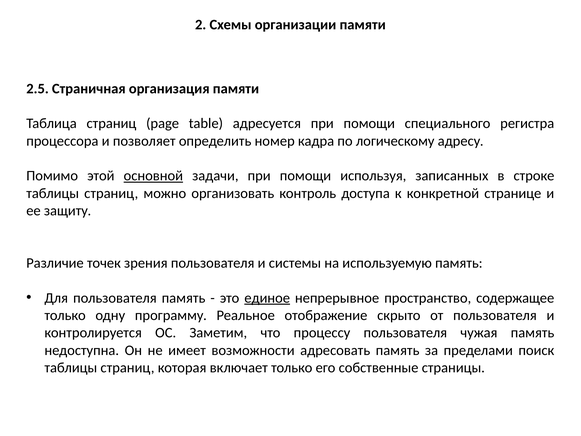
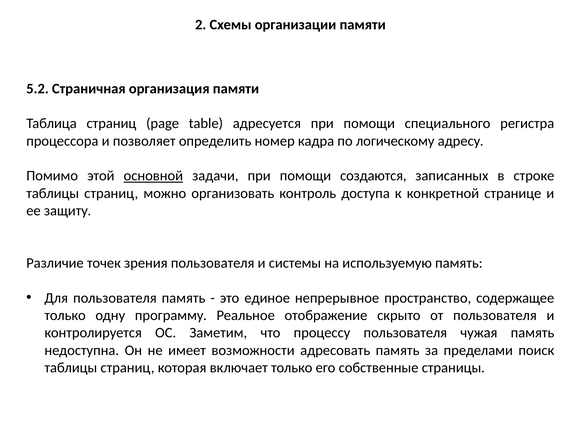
2.5: 2.5 -> 5.2
используя: используя -> создаются
единое underline: present -> none
